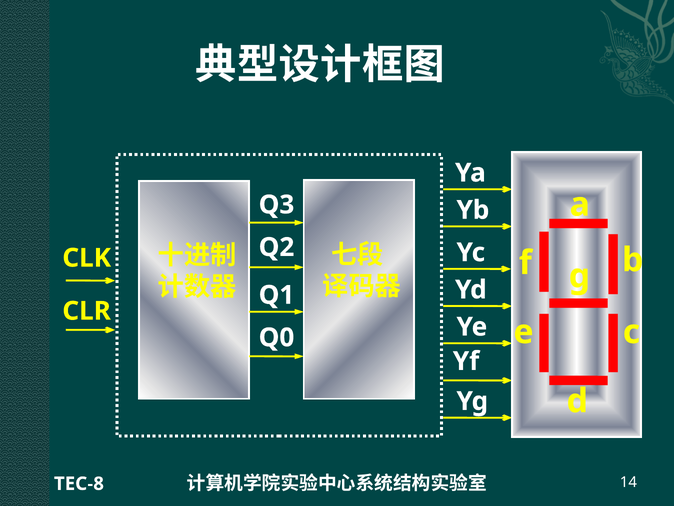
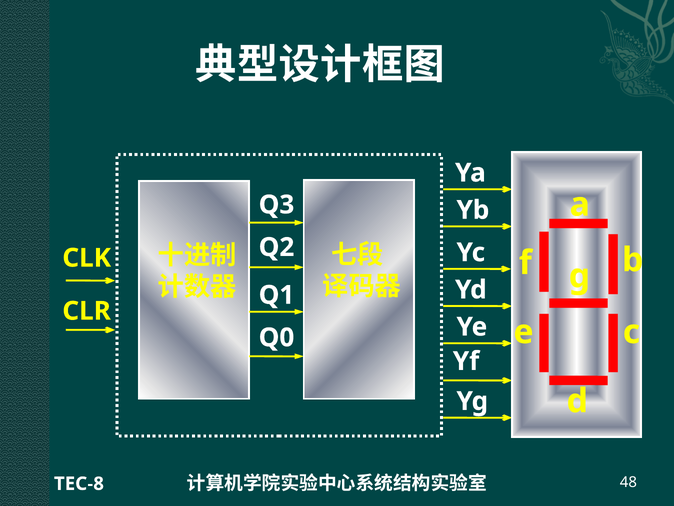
14: 14 -> 48
